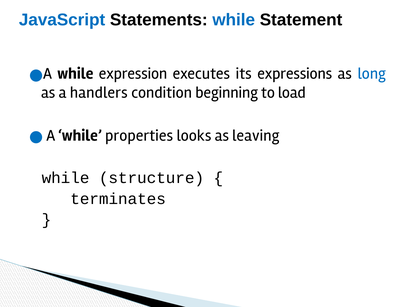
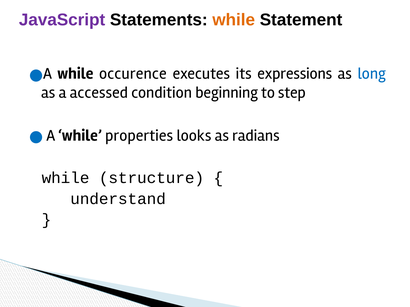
JavaScript colour: blue -> purple
while at (234, 20) colour: blue -> orange
expression: expression -> occurence
handlers: handlers -> accessed
load: load -> step
leaving: leaving -> radians
terminates: terminates -> understand
